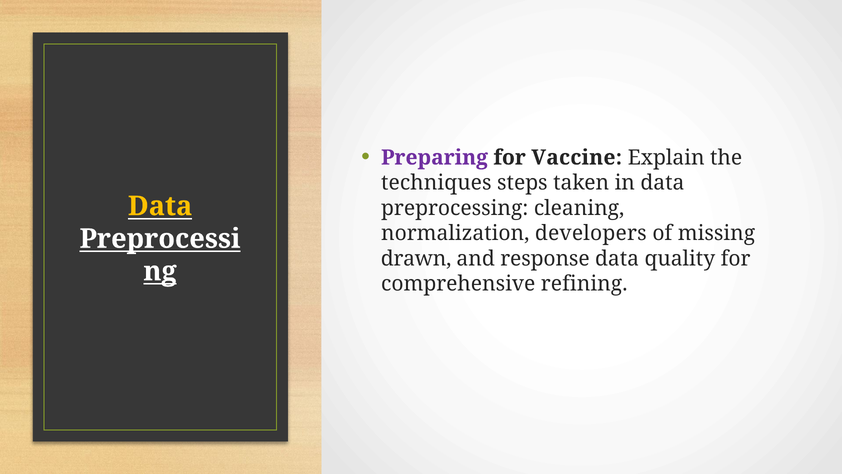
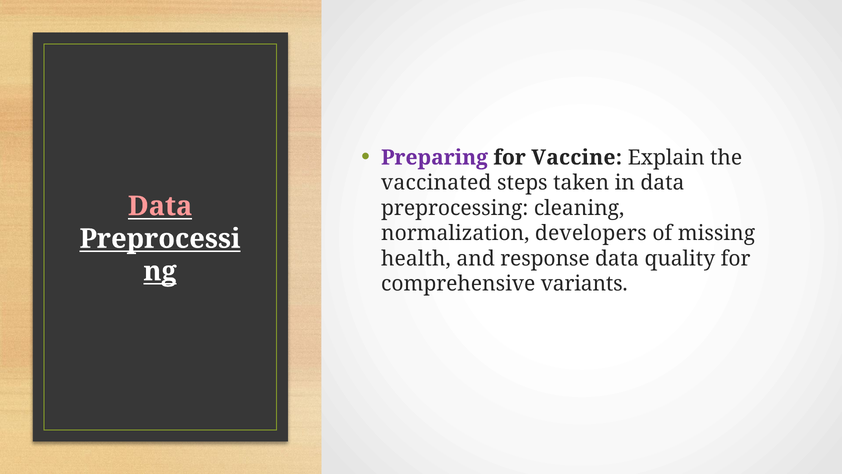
techniques: techniques -> vaccinated
Data at (160, 206) colour: yellow -> pink
drawn: drawn -> health
refining: refining -> variants
